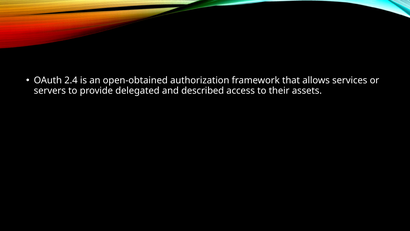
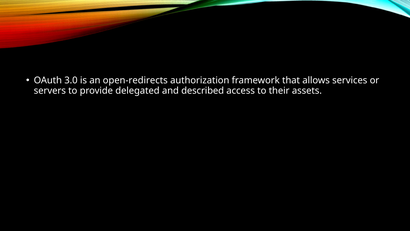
2.4: 2.4 -> 3.0
open-obtained: open-obtained -> open-redirects
